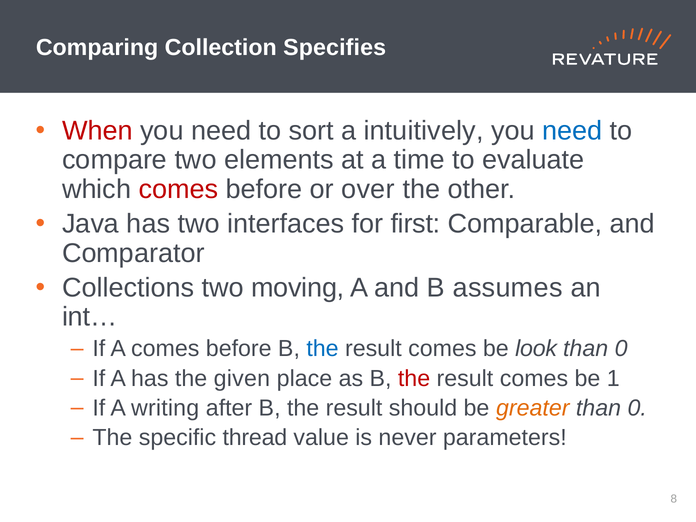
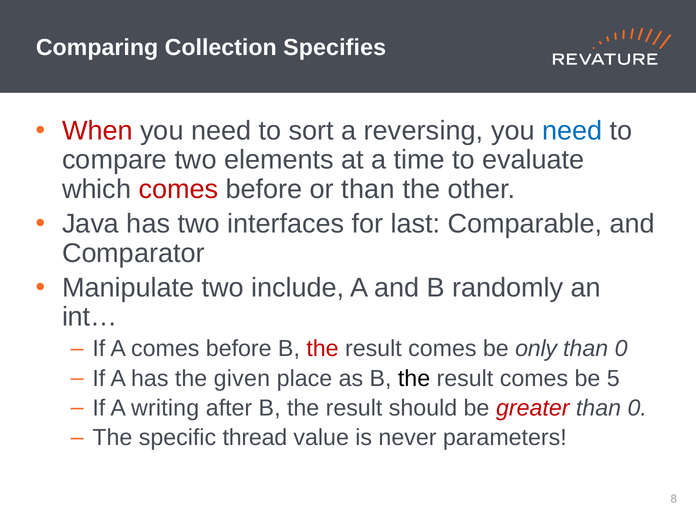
intuitively: intuitively -> reversing
or over: over -> than
first: first -> last
Collections: Collections -> Manipulate
moving: moving -> include
assumes: assumes -> randomly
the at (323, 349) colour: blue -> red
look: look -> only
the at (414, 378) colour: red -> black
1: 1 -> 5
greater colour: orange -> red
